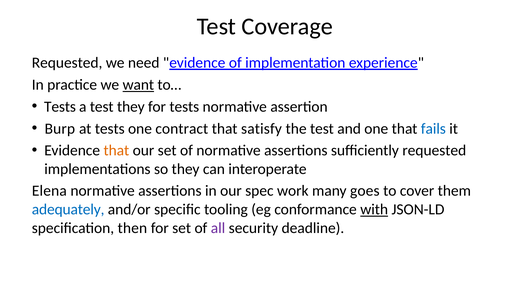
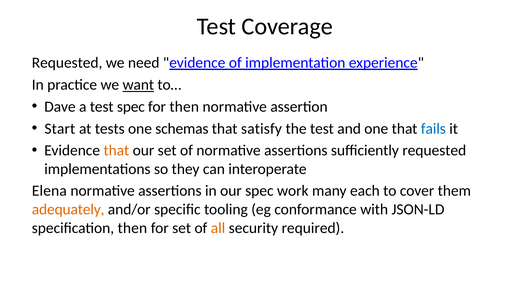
Tests at (60, 107): Tests -> Dave
test they: they -> spec
for tests: tests -> then
Burp: Burp -> Start
contract: contract -> schemas
goes: goes -> each
adequately colour: blue -> orange
with underline: present -> none
all colour: purple -> orange
deadline: deadline -> required
